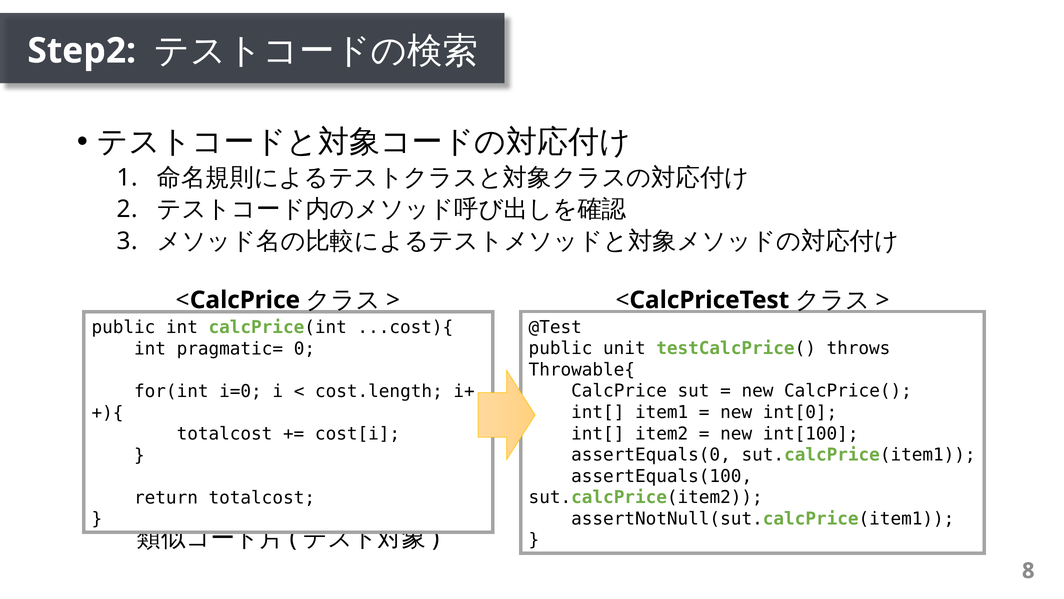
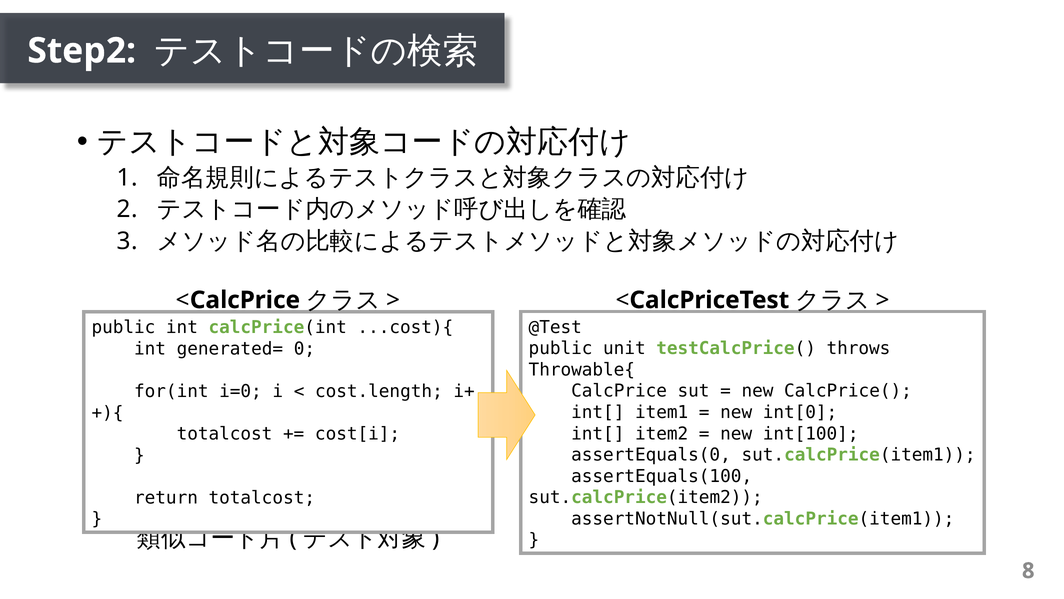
pragmatic=: pragmatic= -> generated=
